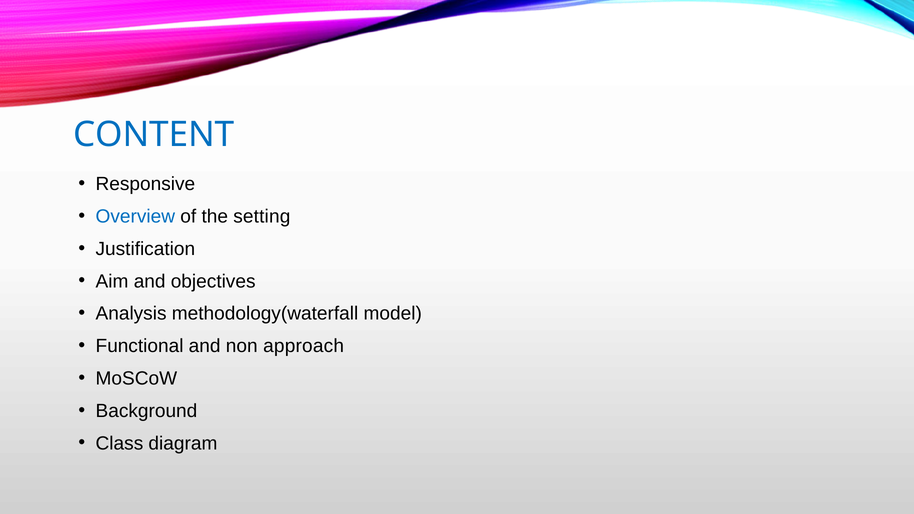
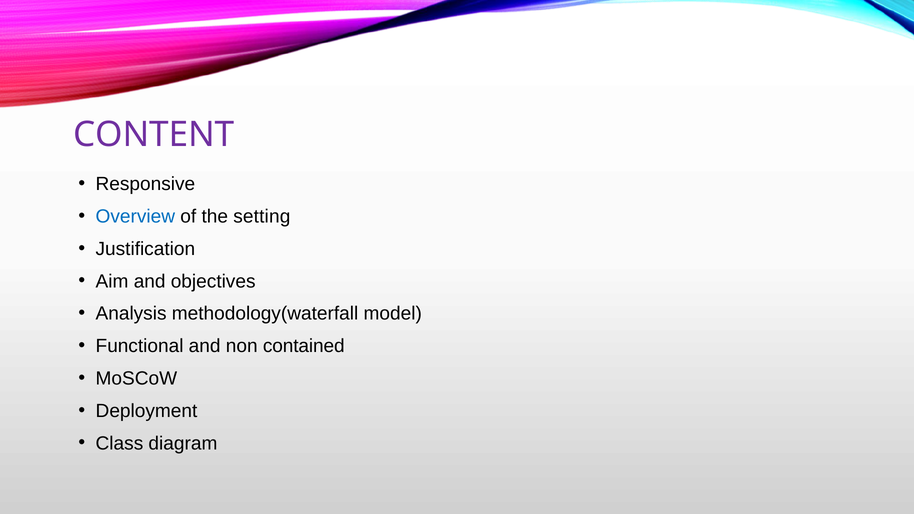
CONTENT colour: blue -> purple
approach: approach -> contained
Background: Background -> Deployment
